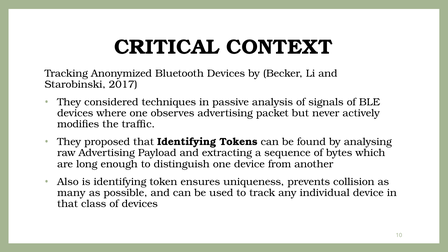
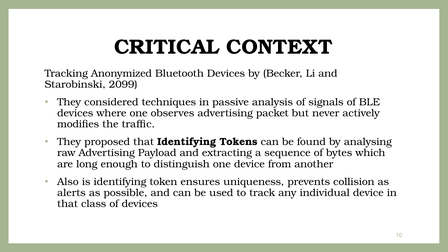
2017: 2017 -> 2099
many: many -> alerts
